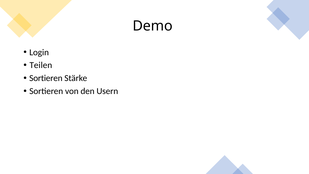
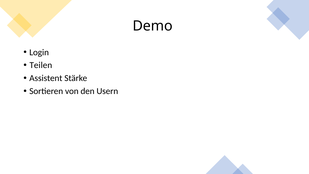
Sortieren at (46, 78): Sortieren -> Assistent
